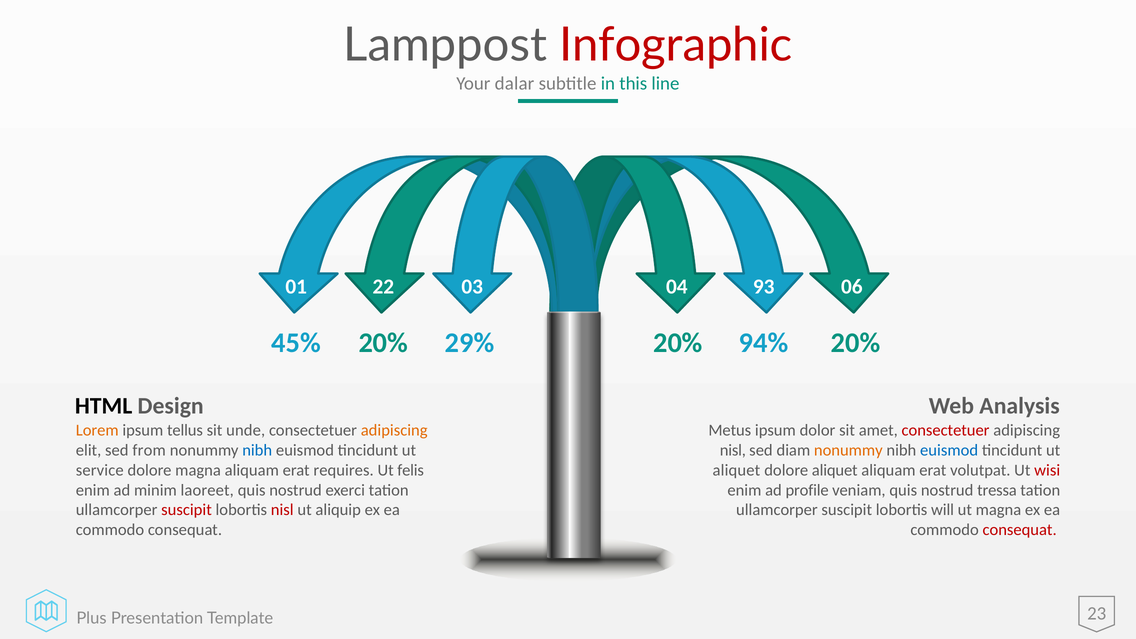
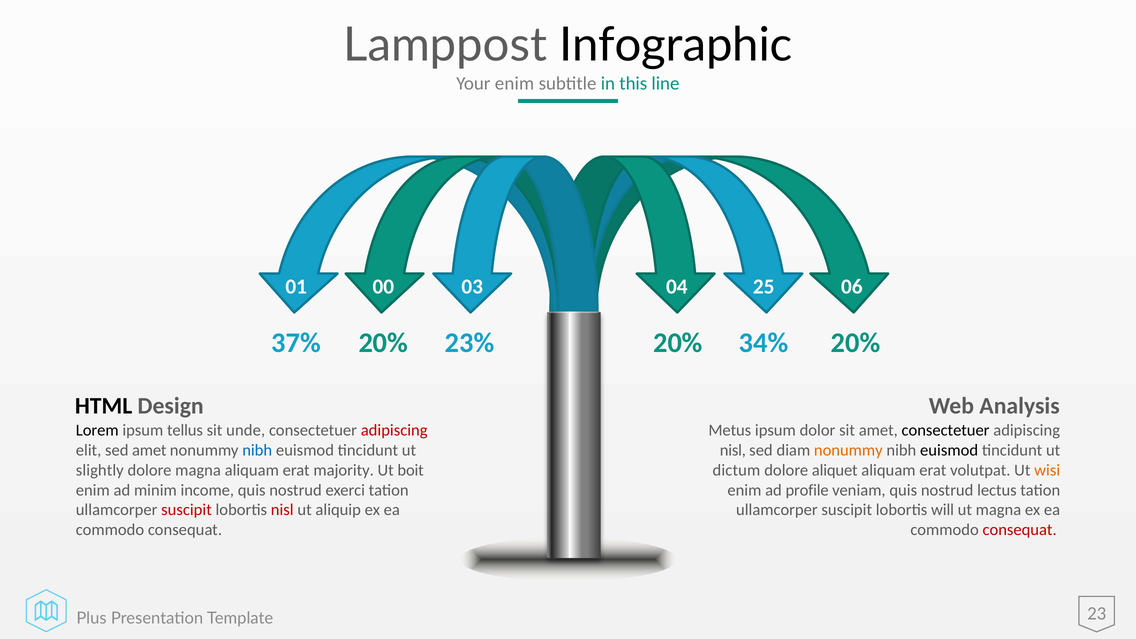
Infographic colour: red -> black
Your dalar: dalar -> enim
22: 22 -> 00
93: 93 -> 25
45%: 45% -> 37%
29%: 29% -> 23%
94%: 94% -> 34%
Lorem colour: orange -> black
adipiscing at (394, 430) colour: orange -> red
consectetuer at (946, 430) colour: red -> black
sed from: from -> amet
euismod at (949, 450) colour: blue -> black
service: service -> slightly
requires: requires -> majority
felis: felis -> boit
aliquet at (736, 470): aliquet -> dictum
wisi colour: red -> orange
laoreet: laoreet -> income
tressa: tressa -> lectus
